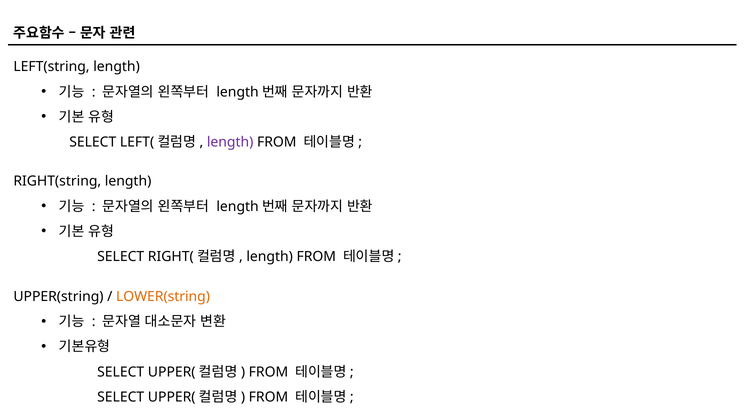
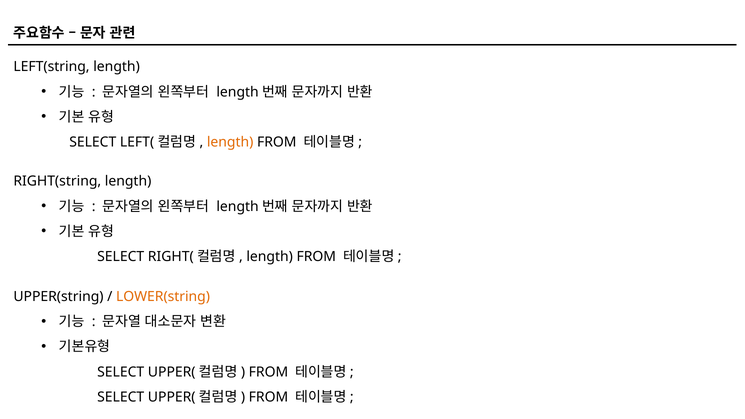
length at (230, 142) colour: purple -> orange
